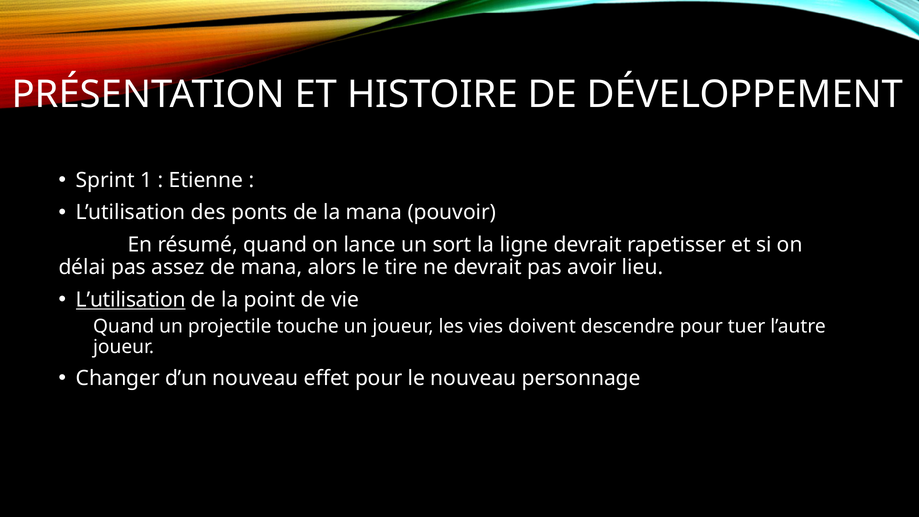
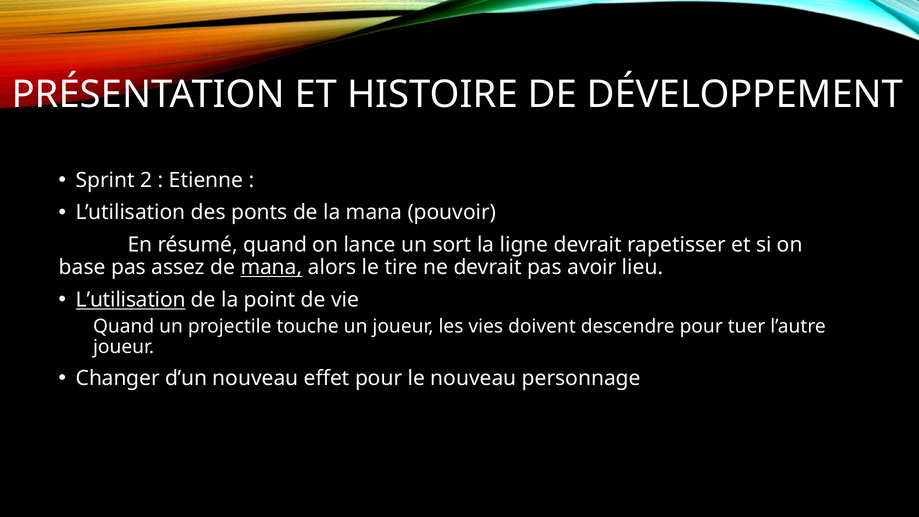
1: 1 -> 2
délai: délai -> base
mana at (271, 267) underline: none -> present
